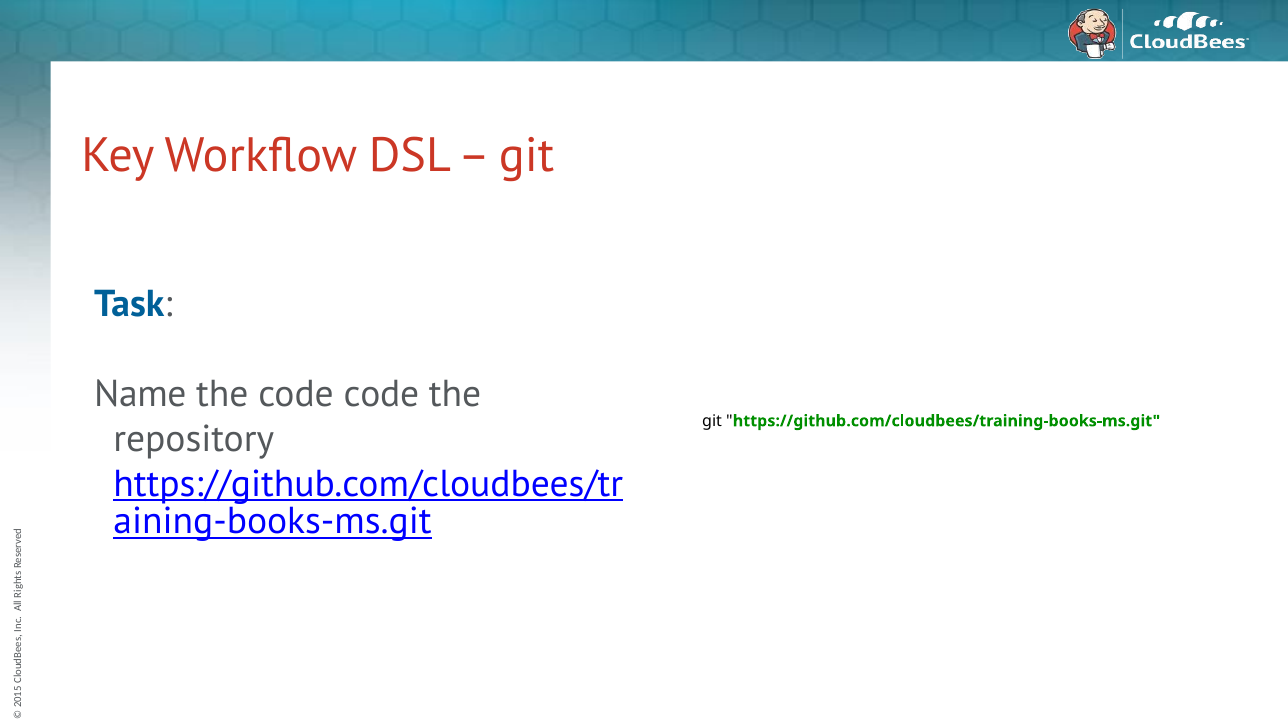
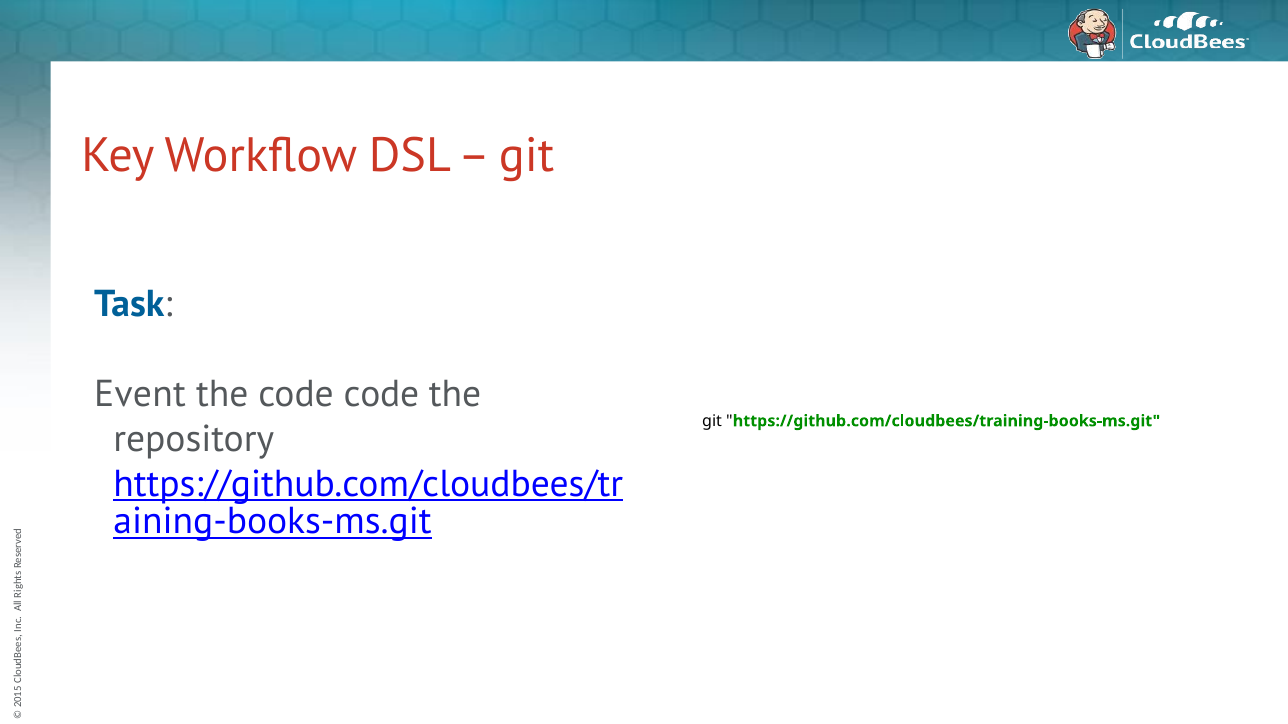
Name: Name -> Event
